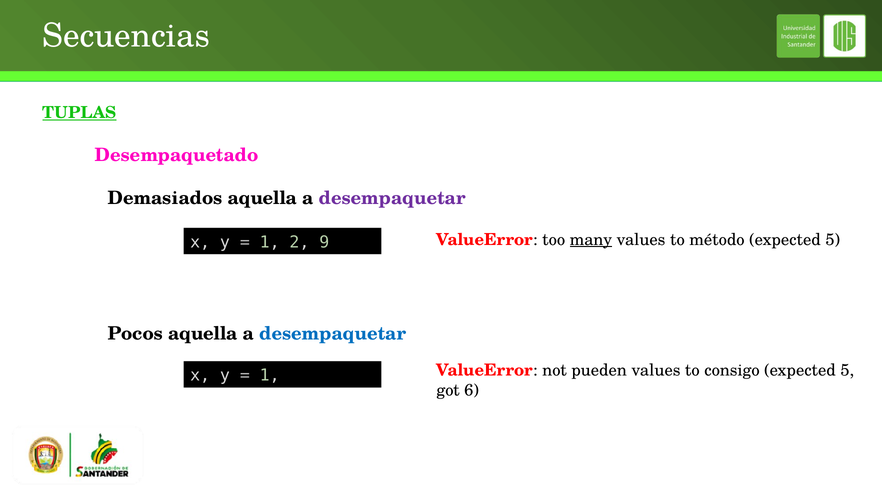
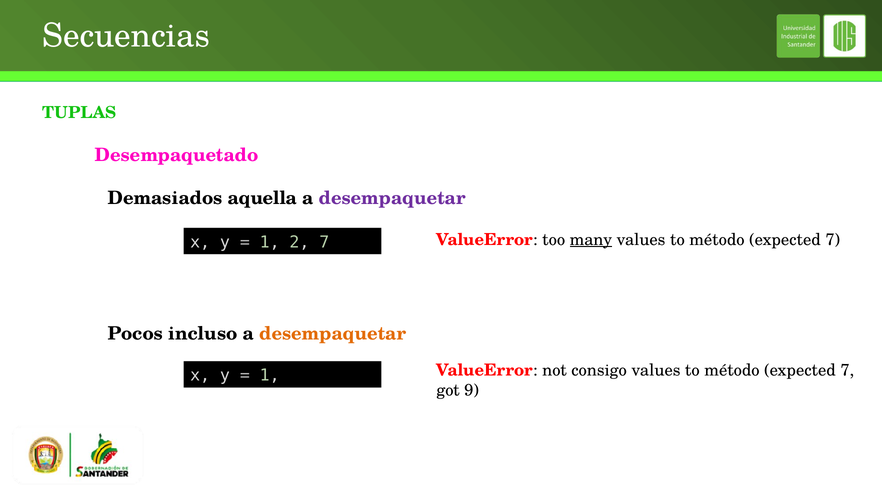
TUPLAS underline: present -> none
5 at (833, 240): 5 -> 7
2 9: 9 -> 7
Pocos aquella: aquella -> incluso
desempaquetar at (333, 334) colour: blue -> orange
pueden: pueden -> consigo
consigo at (732, 370): consigo -> método
5 at (847, 370): 5 -> 7
6: 6 -> 9
